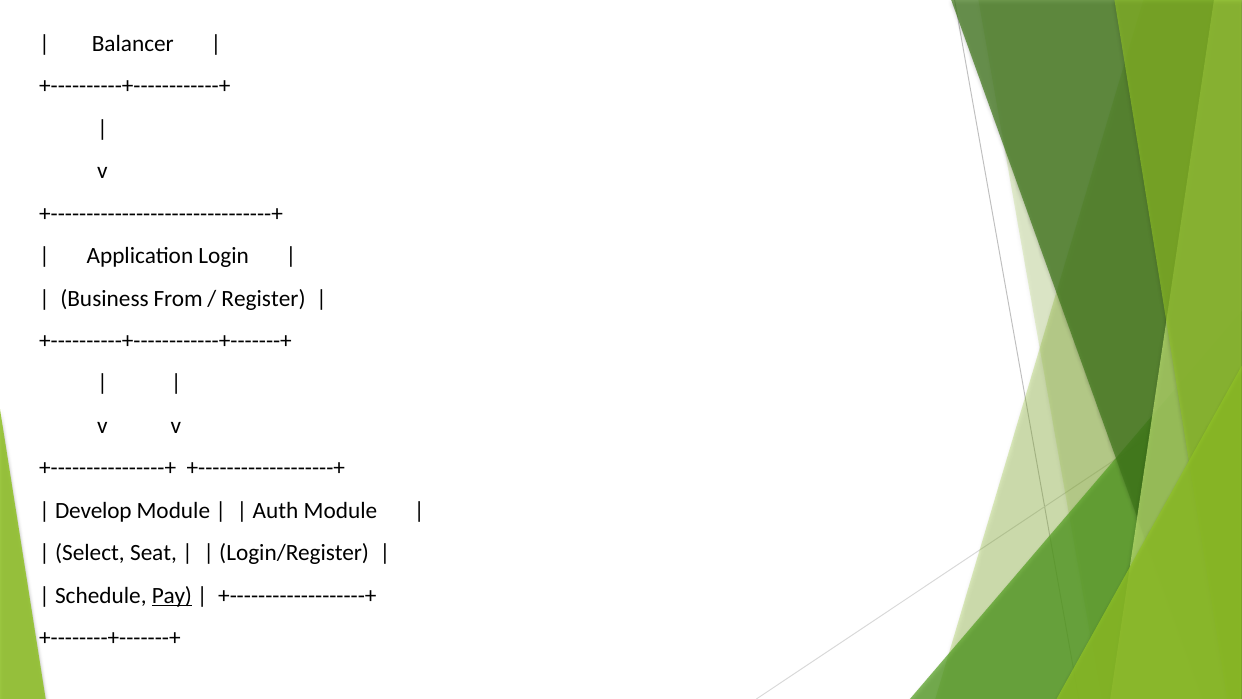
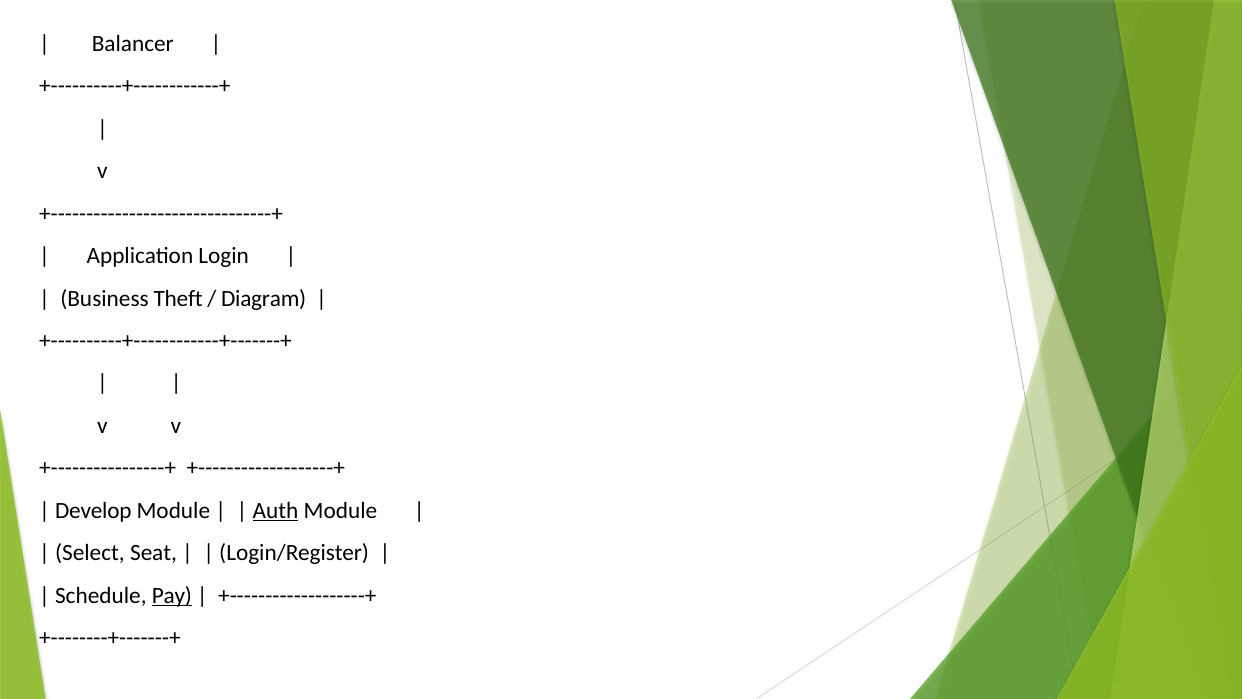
From: From -> Theft
Register: Register -> Diagram
Auth underline: none -> present
